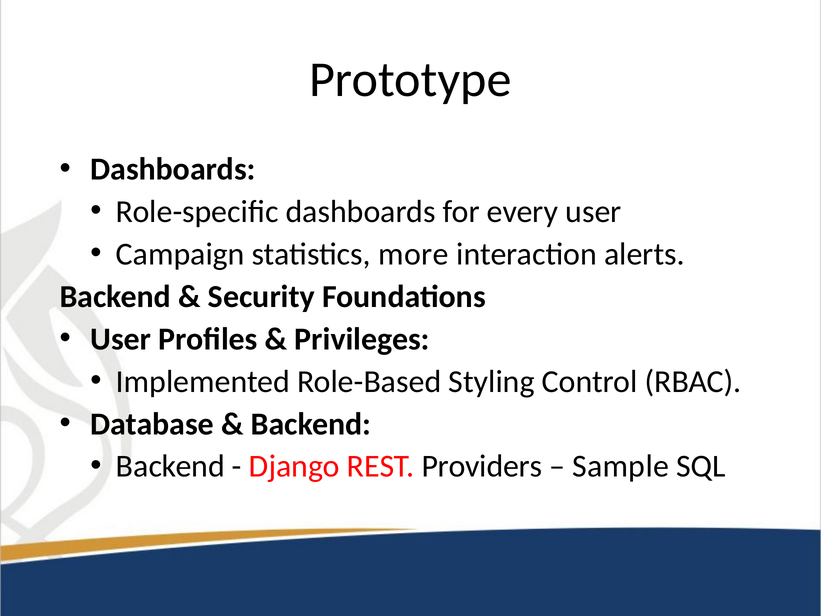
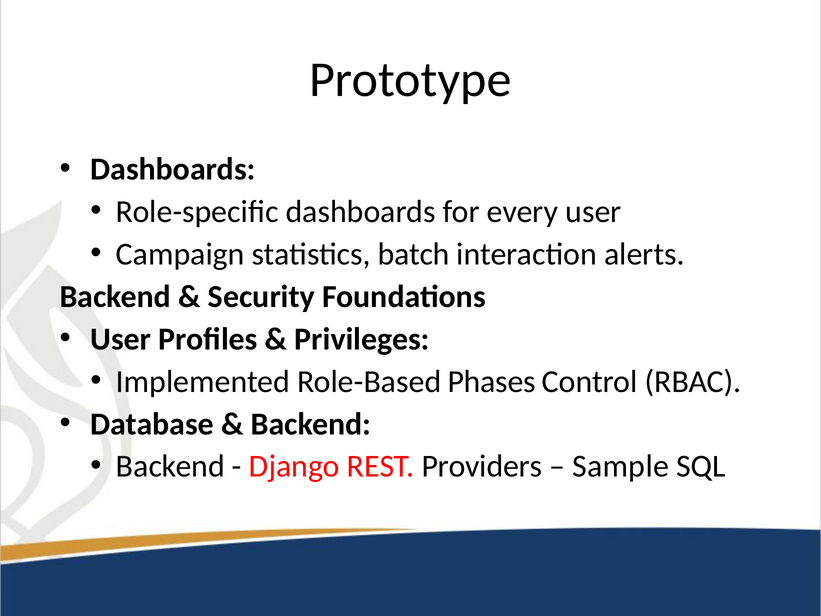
more: more -> batch
Styling: Styling -> Phases
